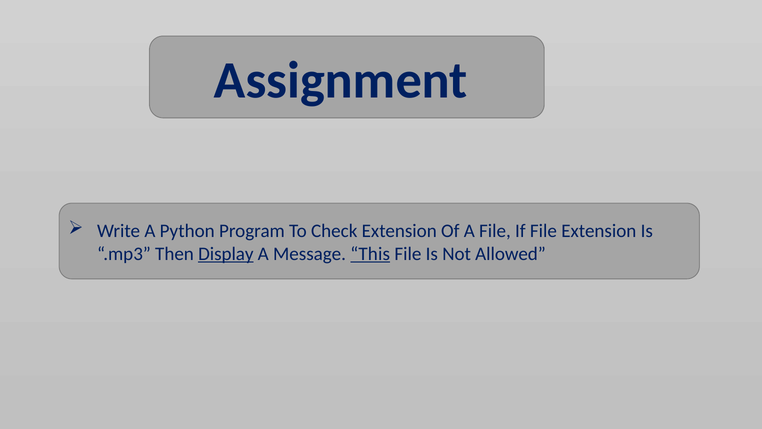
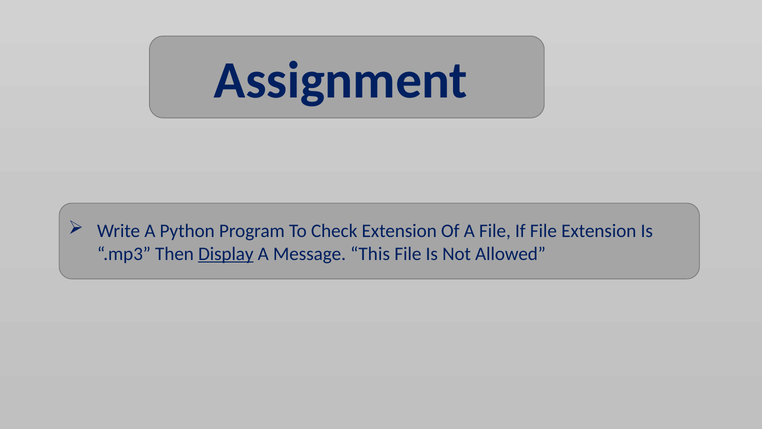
This underline: present -> none
